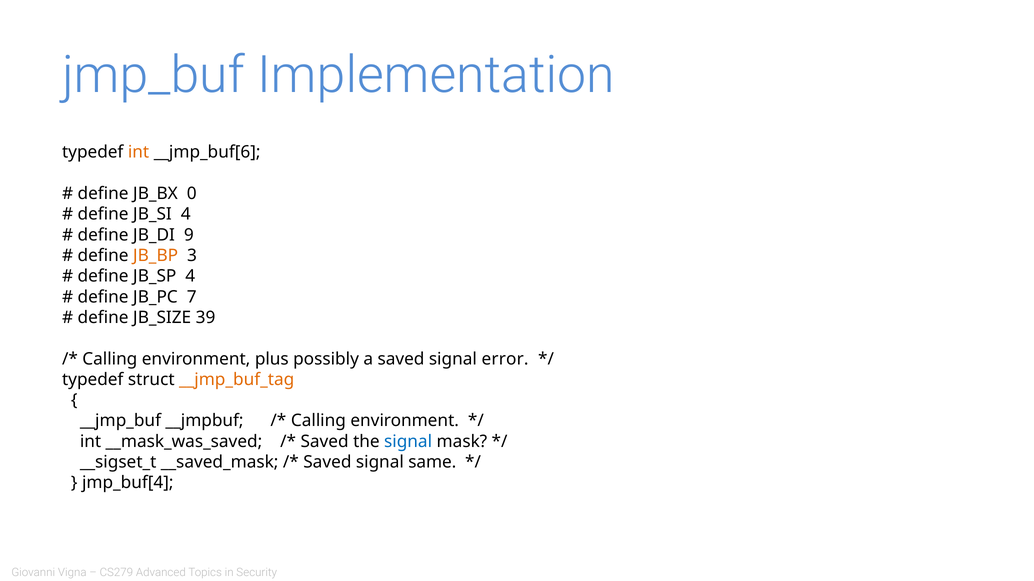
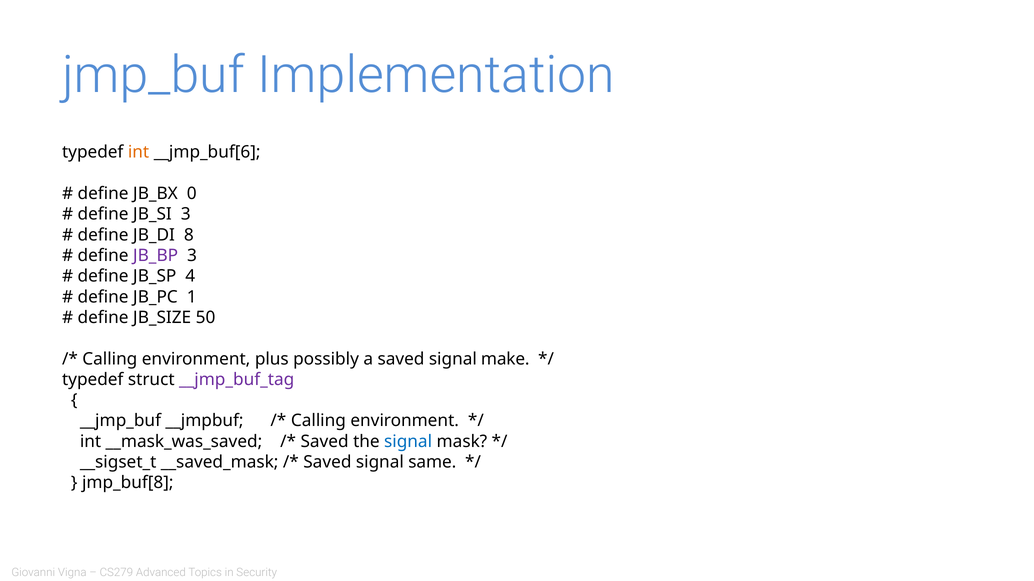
JB_SI 4: 4 -> 3
9: 9 -> 8
JB_BP colour: orange -> purple
7: 7 -> 1
39: 39 -> 50
error: error -> make
__jmp_buf_tag colour: orange -> purple
jmp_buf[4: jmp_buf[4 -> jmp_buf[8
